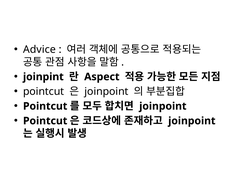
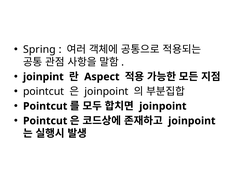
Advice: Advice -> Spring
